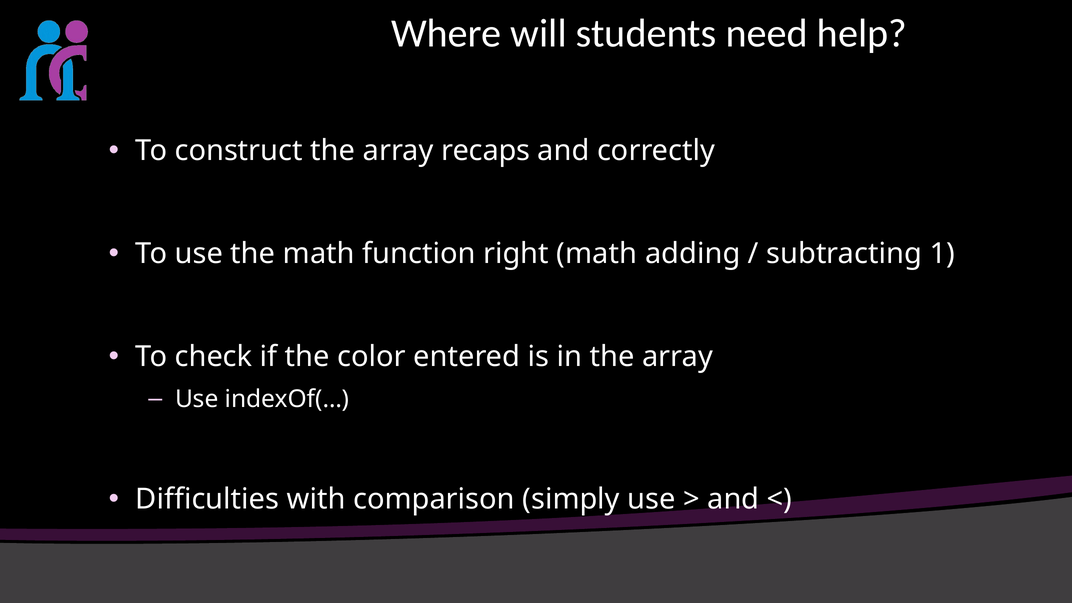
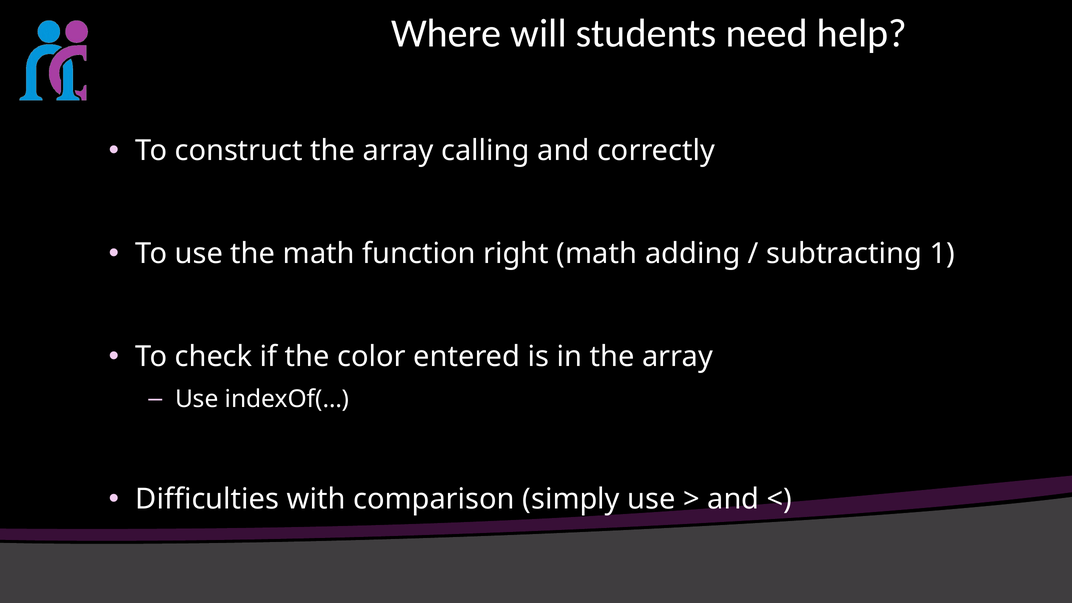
recaps: recaps -> calling
